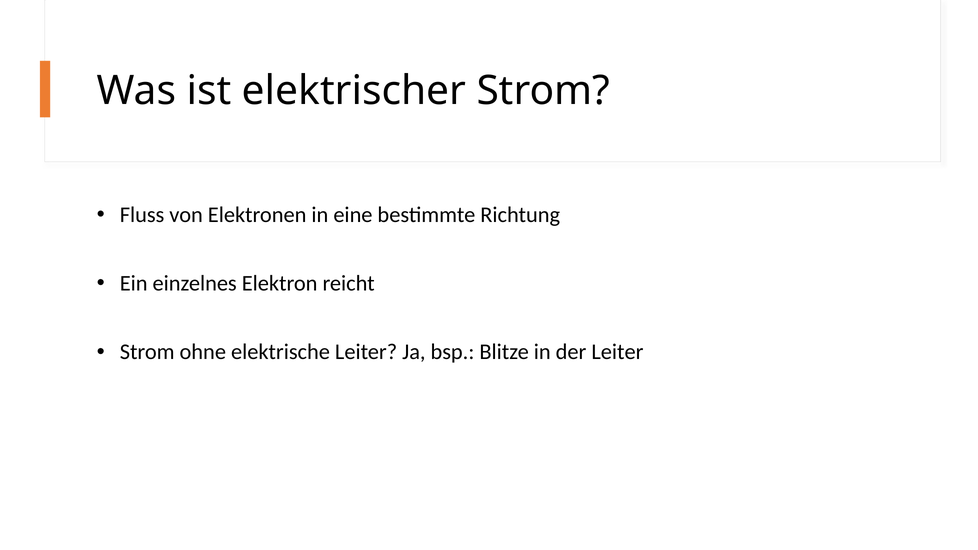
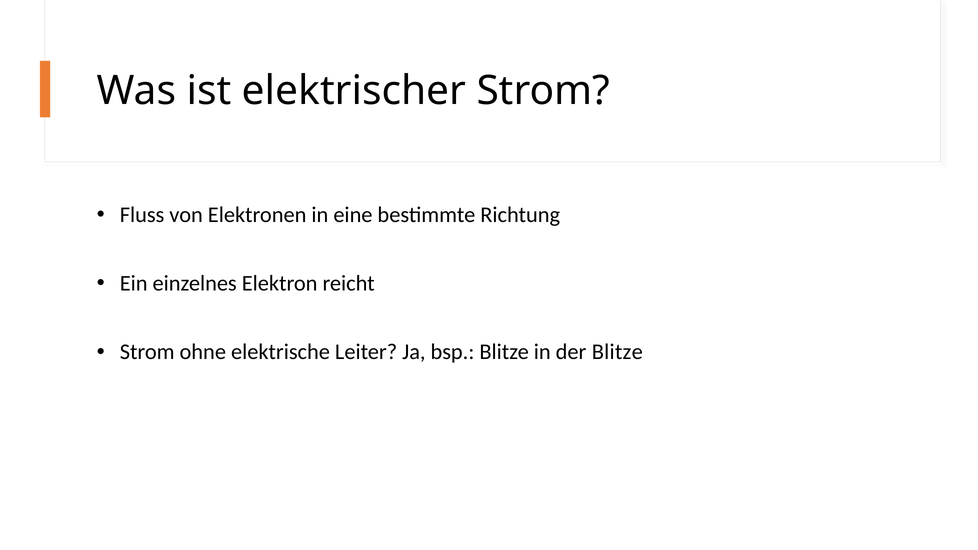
der Leiter: Leiter -> Blitze
